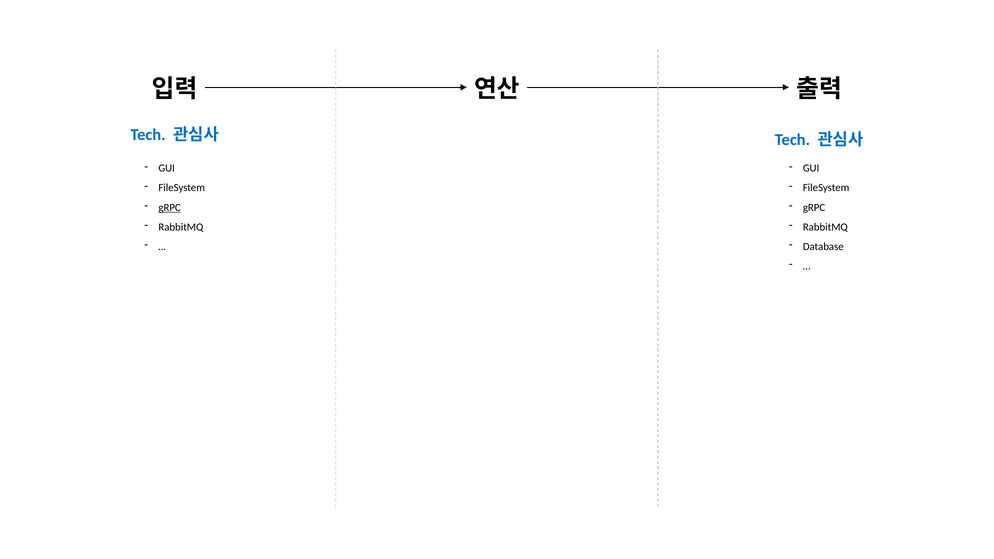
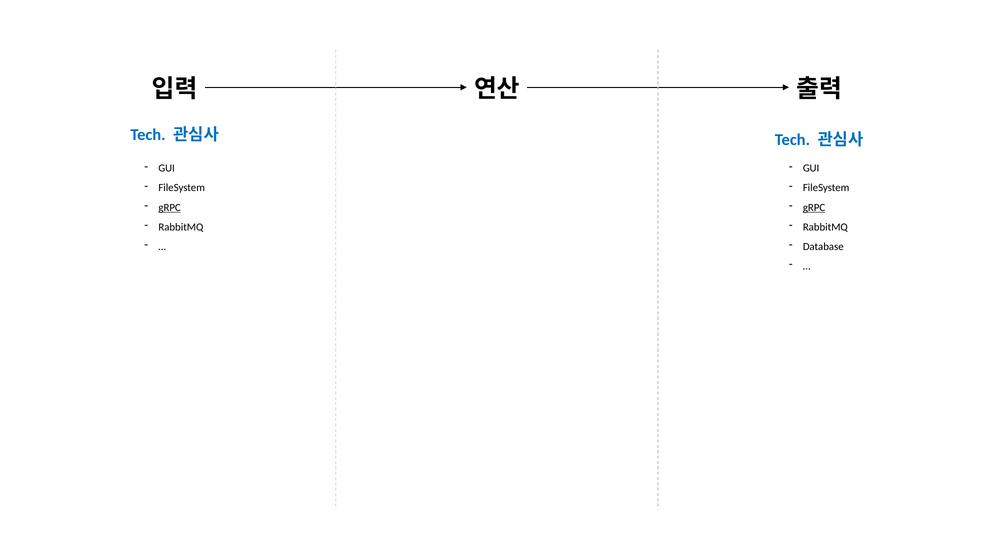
gRPC at (814, 207) underline: none -> present
